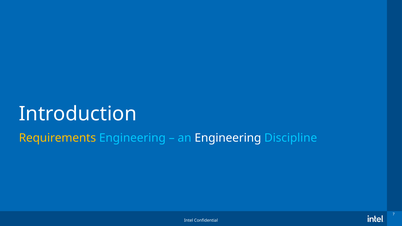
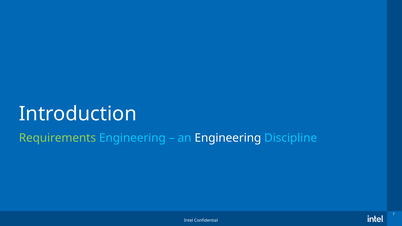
Requirements colour: yellow -> light green
